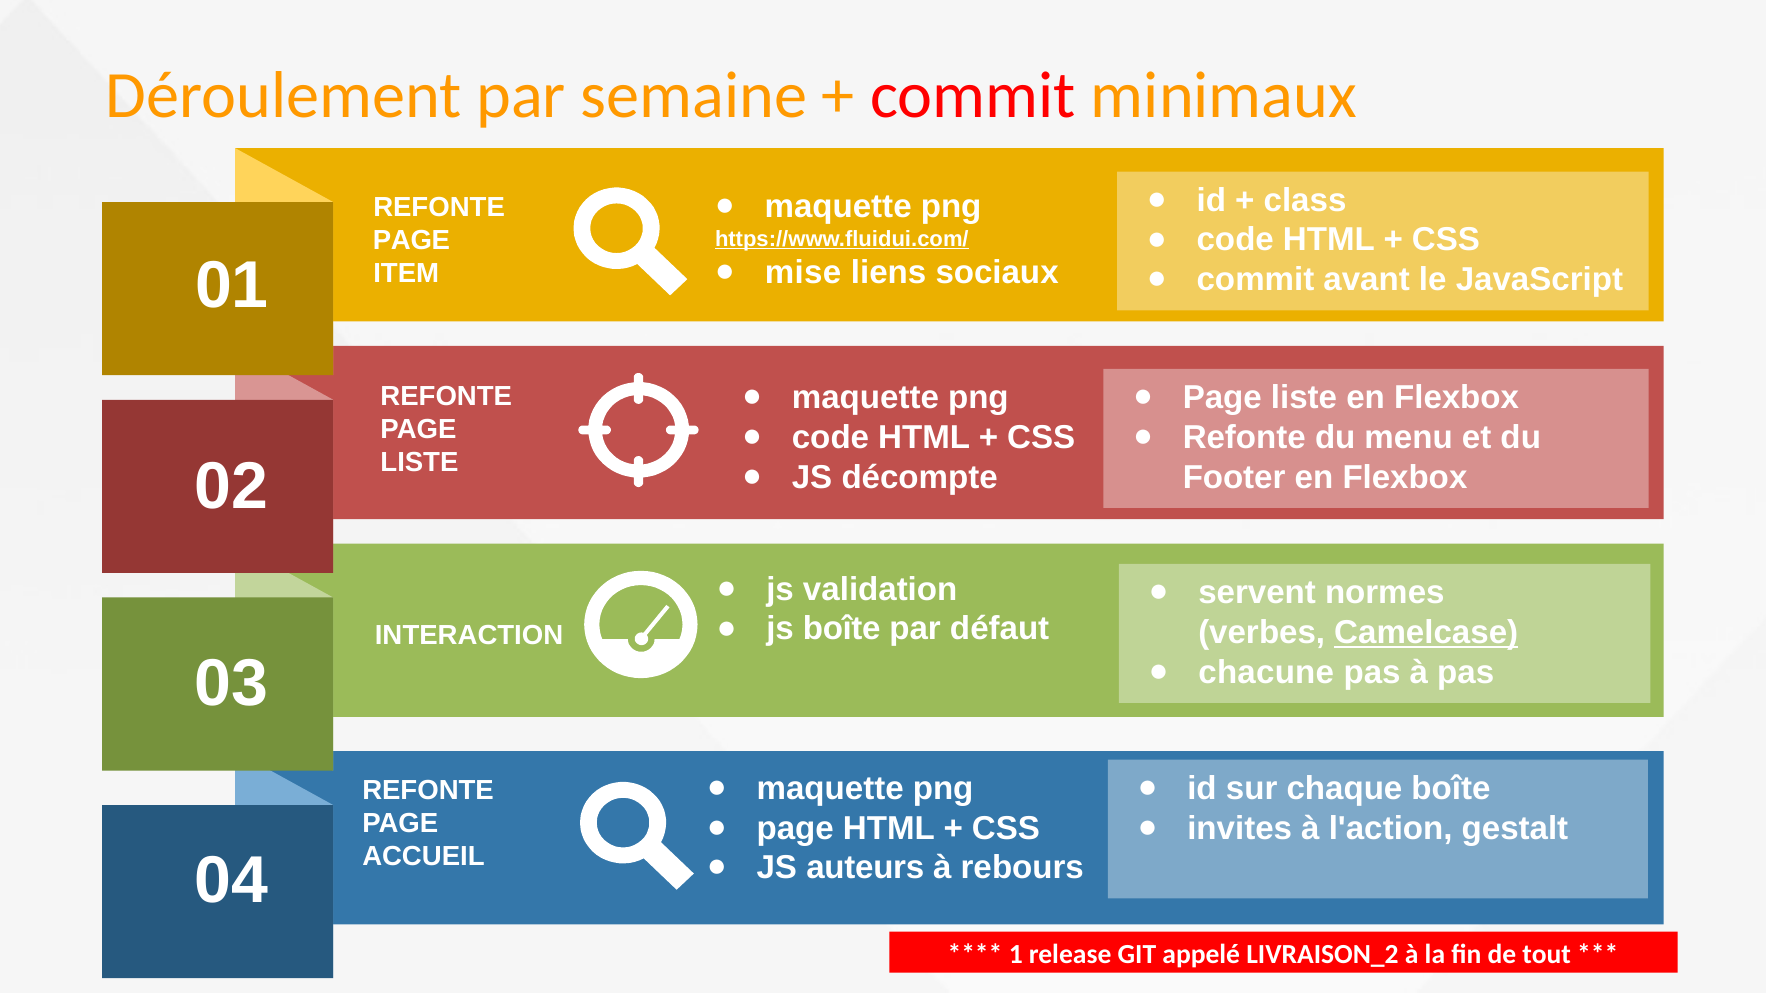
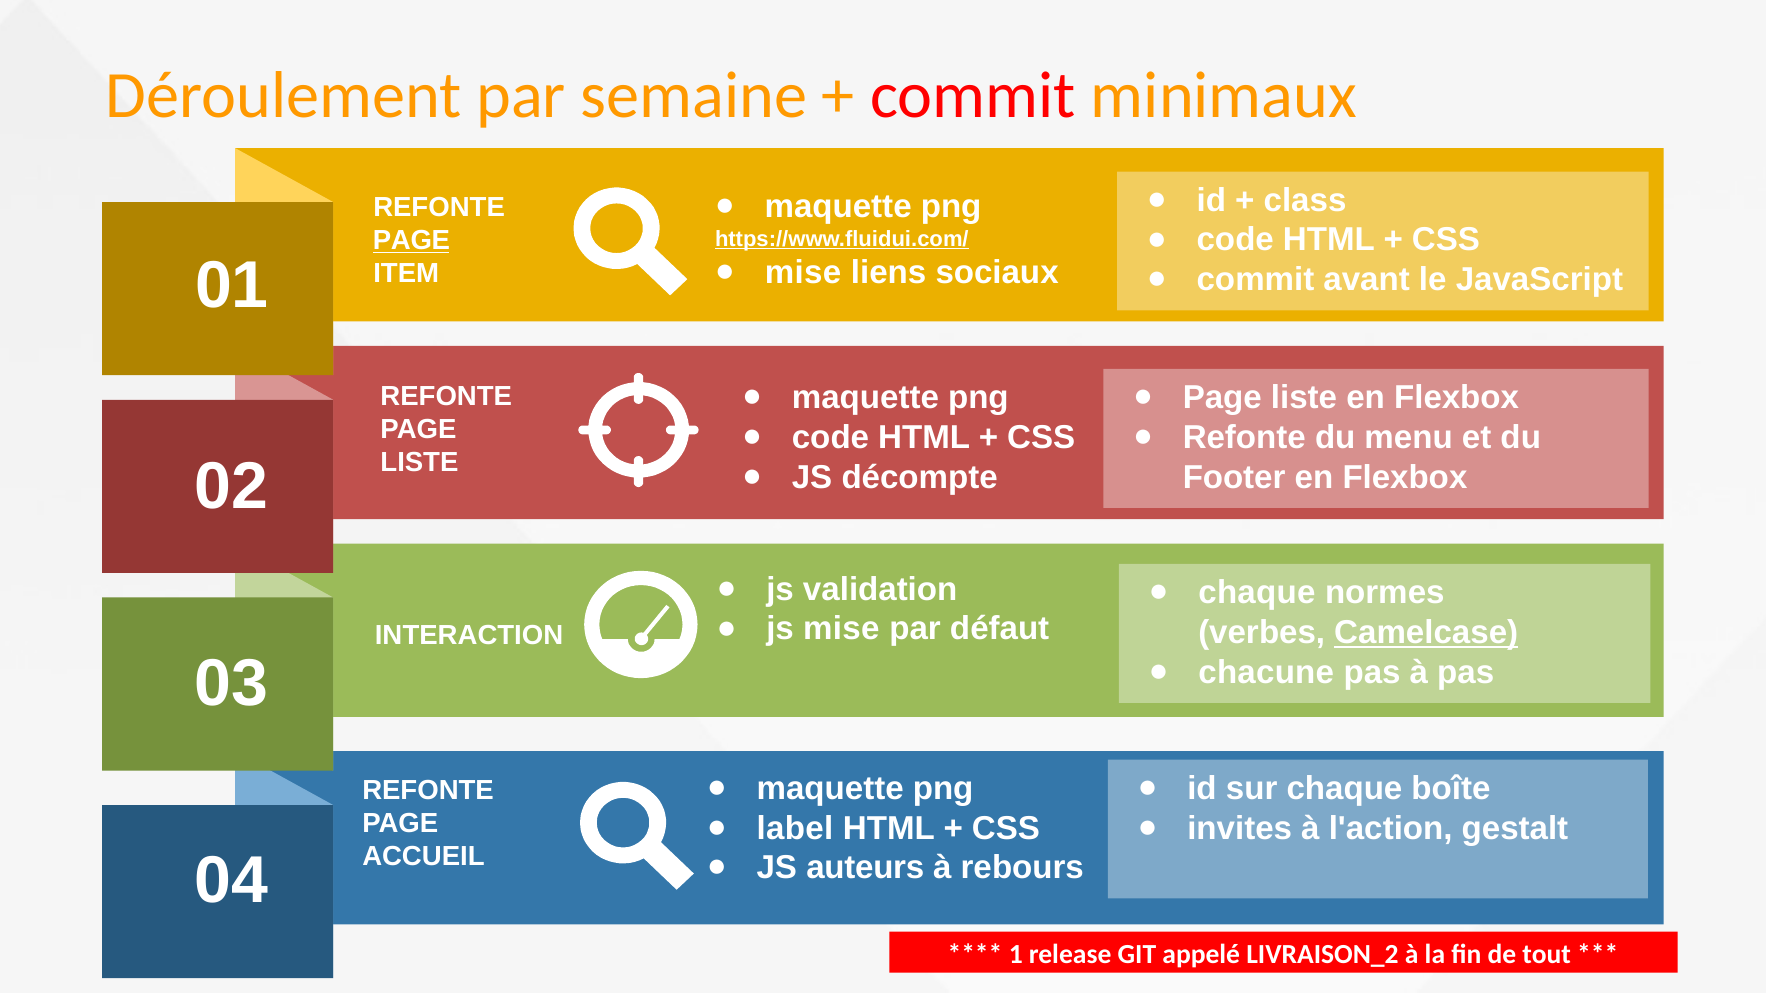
PAGE at (411, 241) underline: none -> present
servent at (1257, 593): servent -> chaque
js boîte: boîte -> mise
page at (795, 828): page -> label
